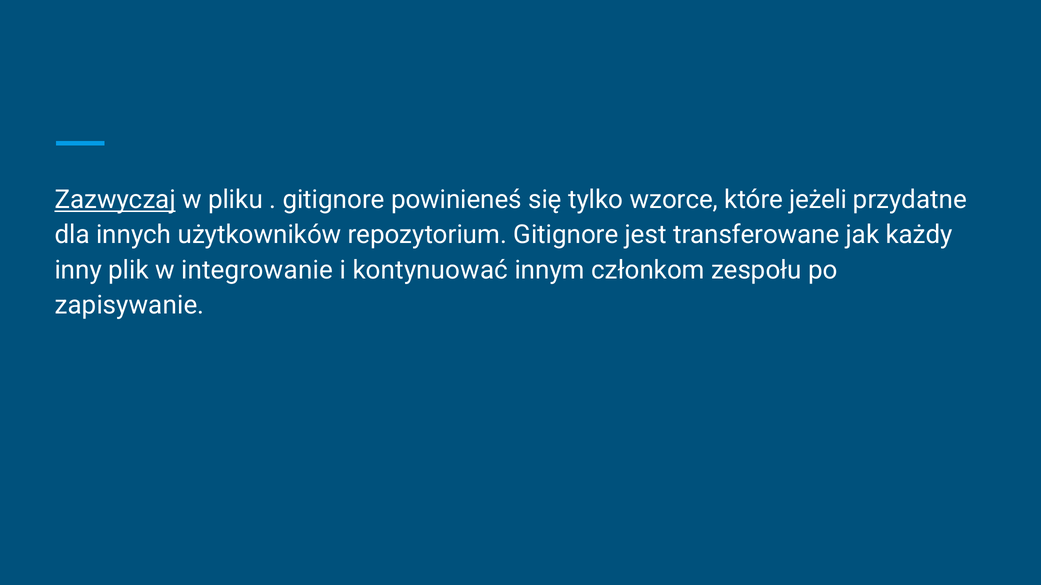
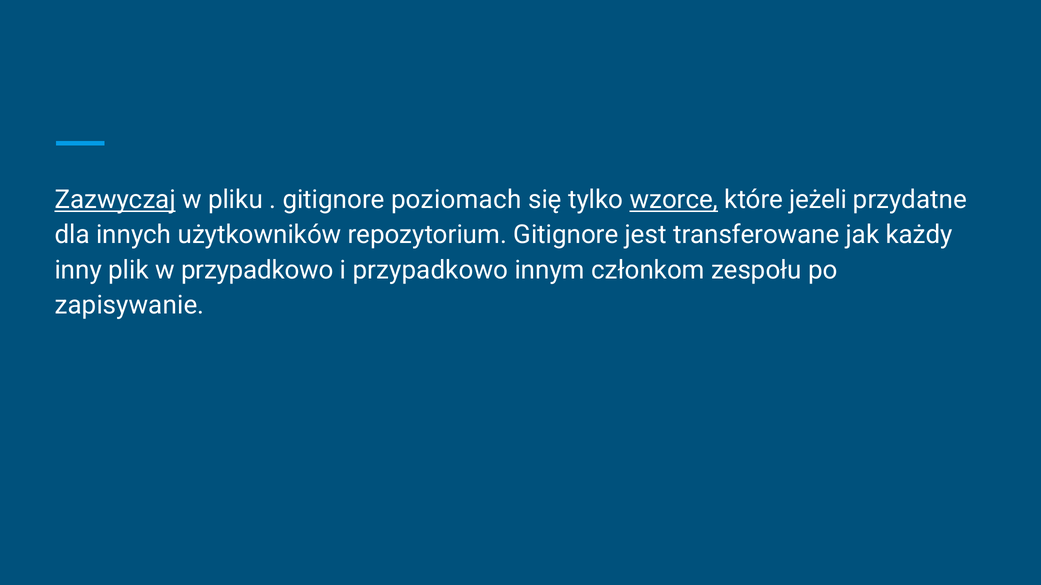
powinieneś: powinieneś -> poziomach
wzorce underline: none -> present
w integrowanie: integrowanie -> przypadkowo
i kontynuować: kontynuować -> przypadkowo
